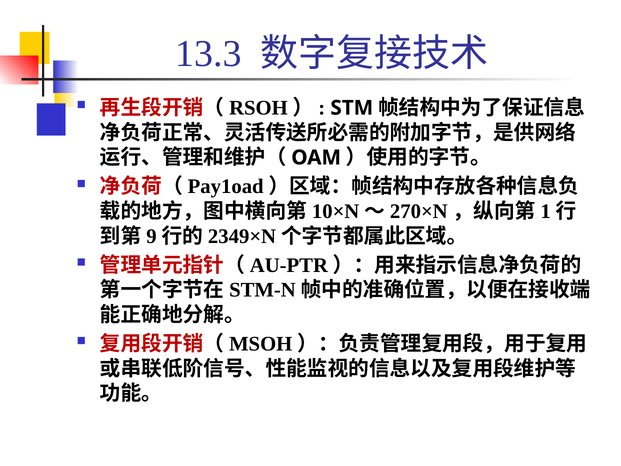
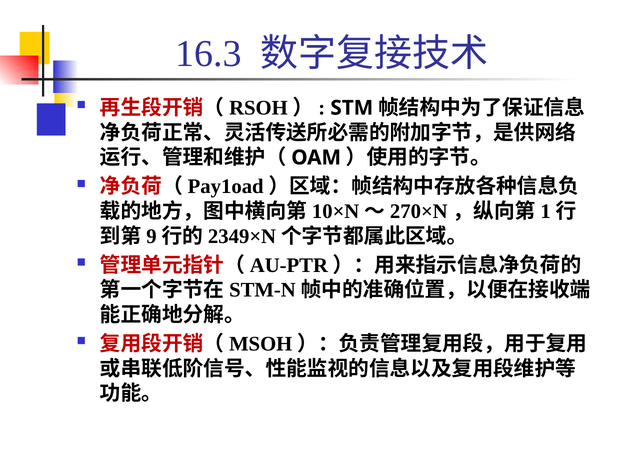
13.3: 13.3 -> 16.3
